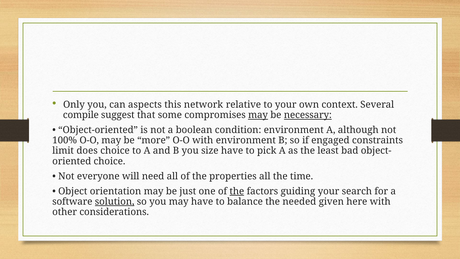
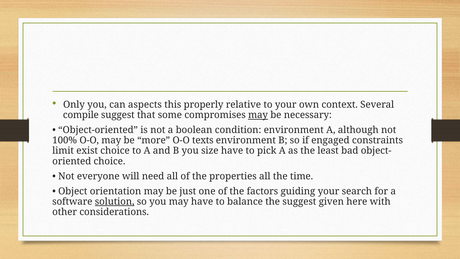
network: network -> properly
necessary underline: present -> none
O-O with: with -> texts
does: does -> exist
the at (237, 191) underline: present -> none
the needed: needed -> suggest
